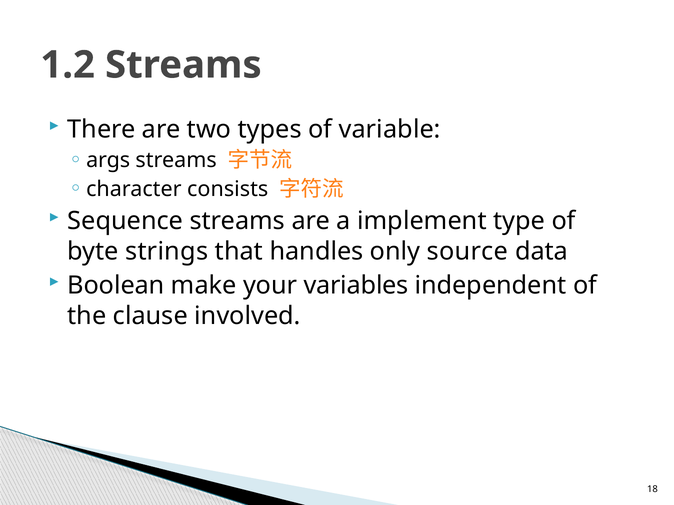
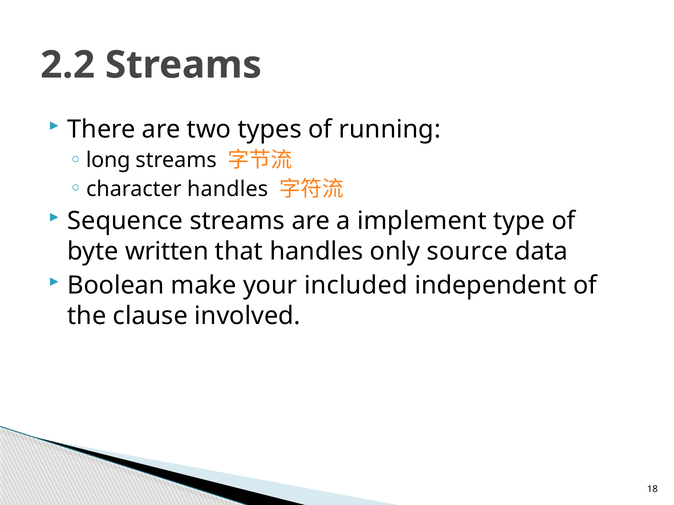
1.2: 1.2 -> 2.2
variable: variable -> running
args: args -> long
character consists: consists -> handles
strings: strings -> written
variables: variables -> included
